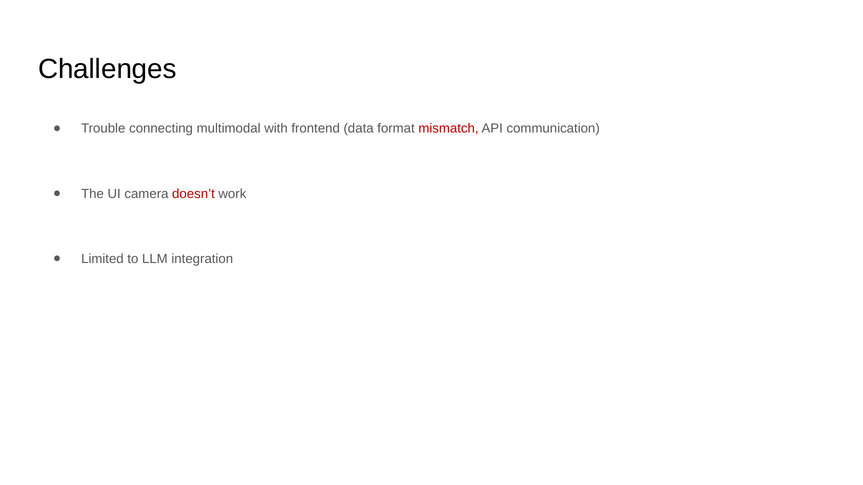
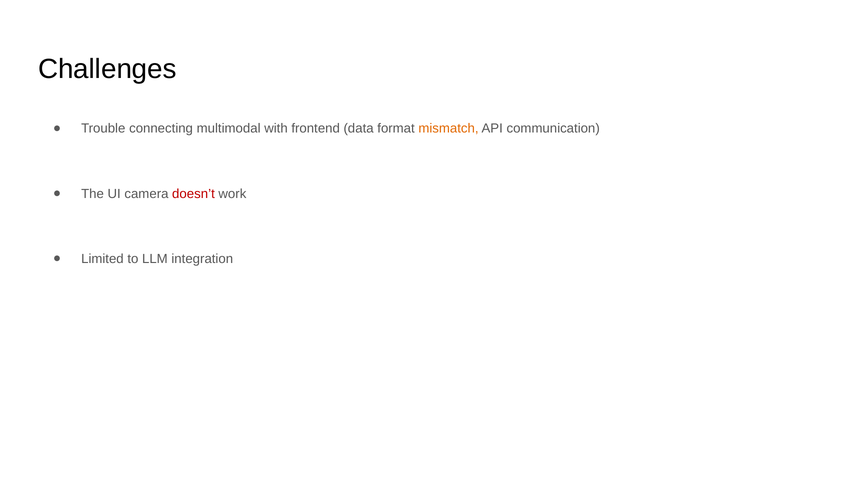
mismatch colour: red -> orange
